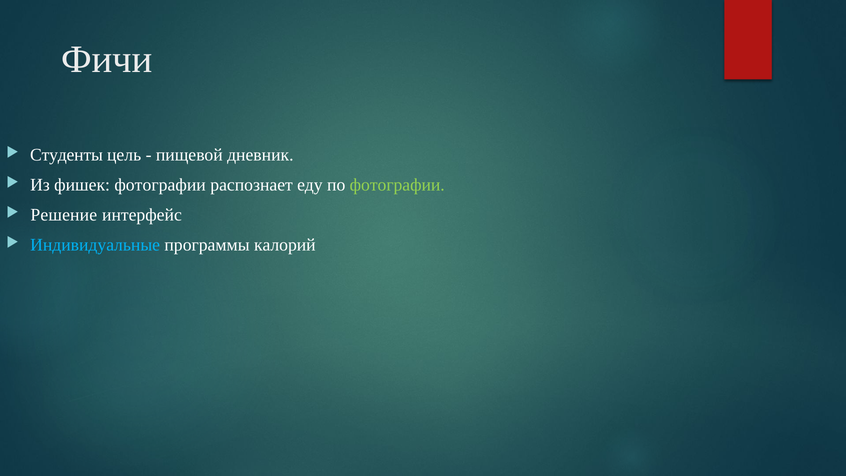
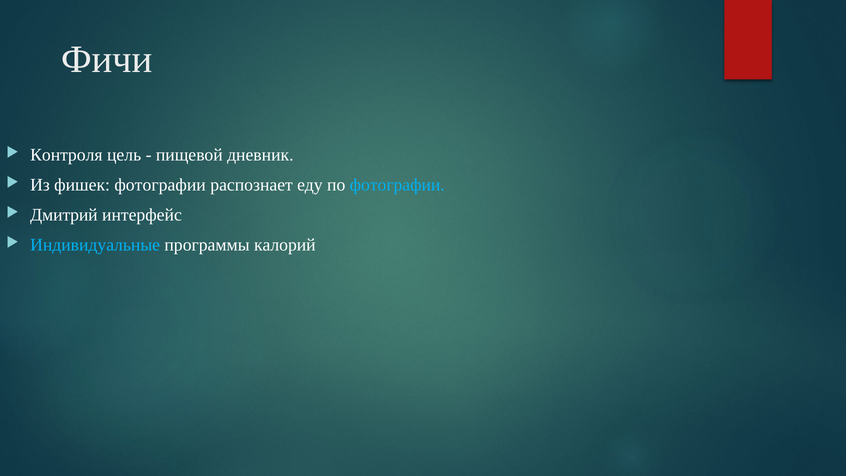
Студенты: Студенты -> Контроля
фотографии at (397, 185) colour: light green -> light blue
Решение: Решение -> Дмитрий
